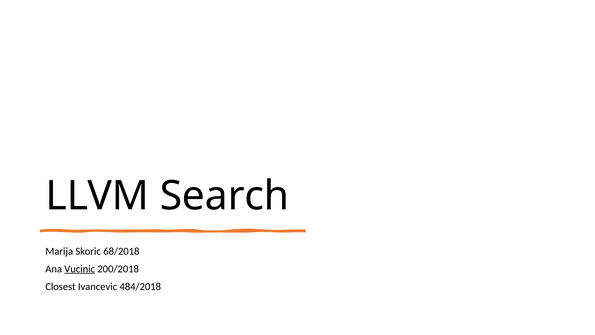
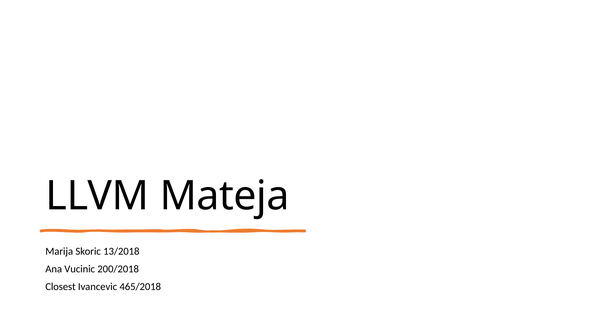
Search: Search -> Mateja
68/2018: 68/2018 -> 13/2018
Vucinic underline: present -> none
484/2018: 484/2018 -> 465/2018
